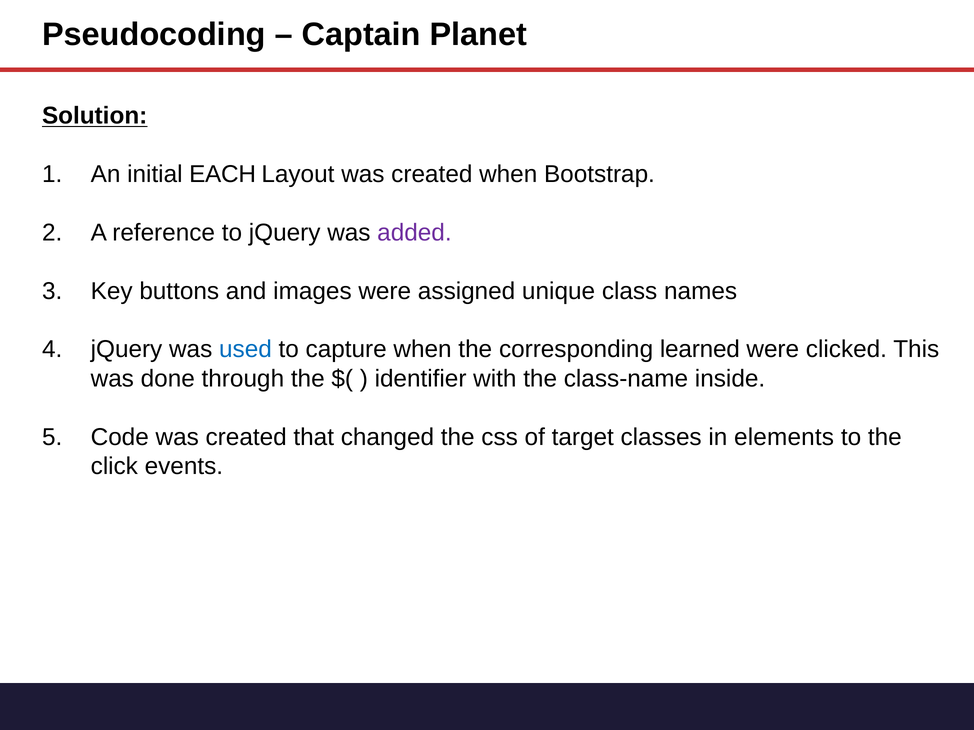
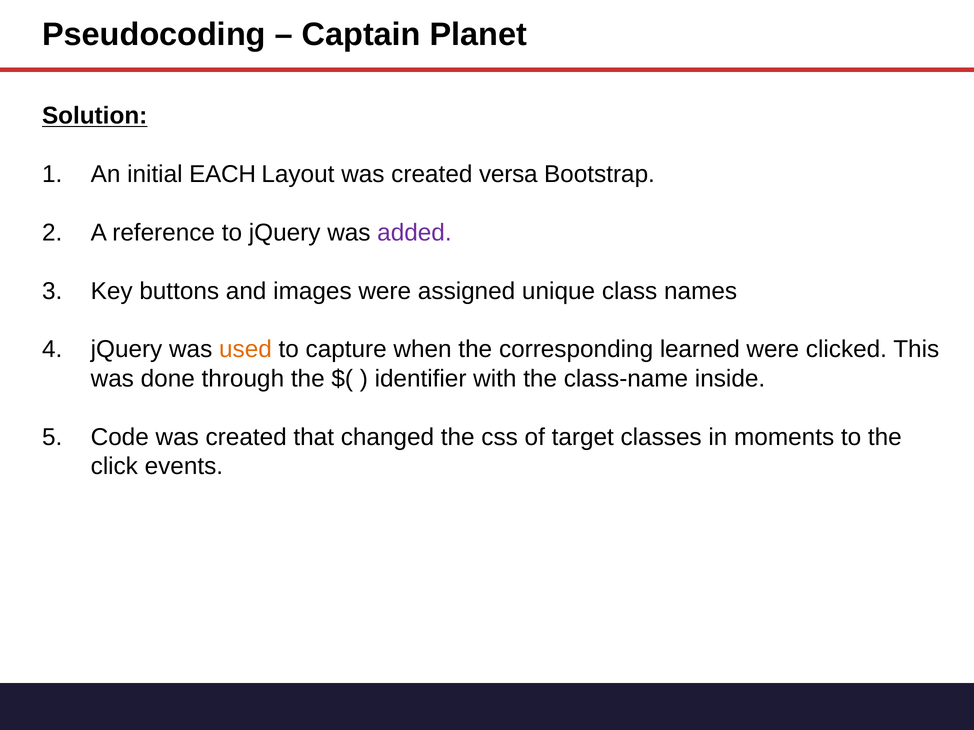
created when: when -> versa
used colour: blue -> orange
elements: elements -> moments
